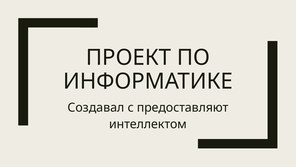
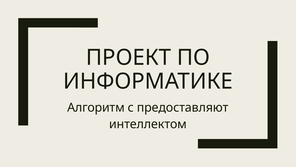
Создавал: Создавал -> Алгоритм
